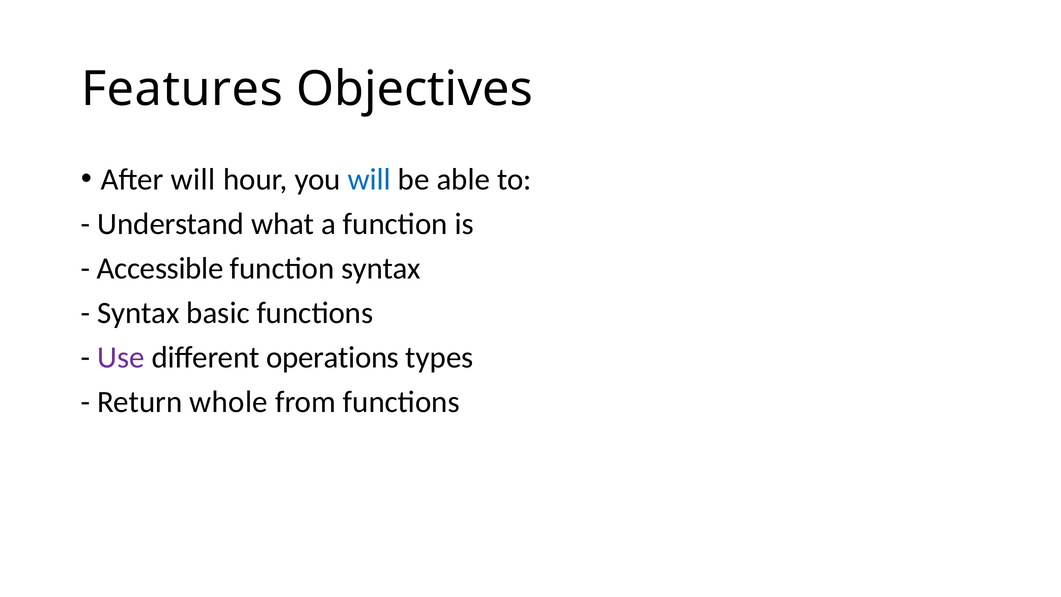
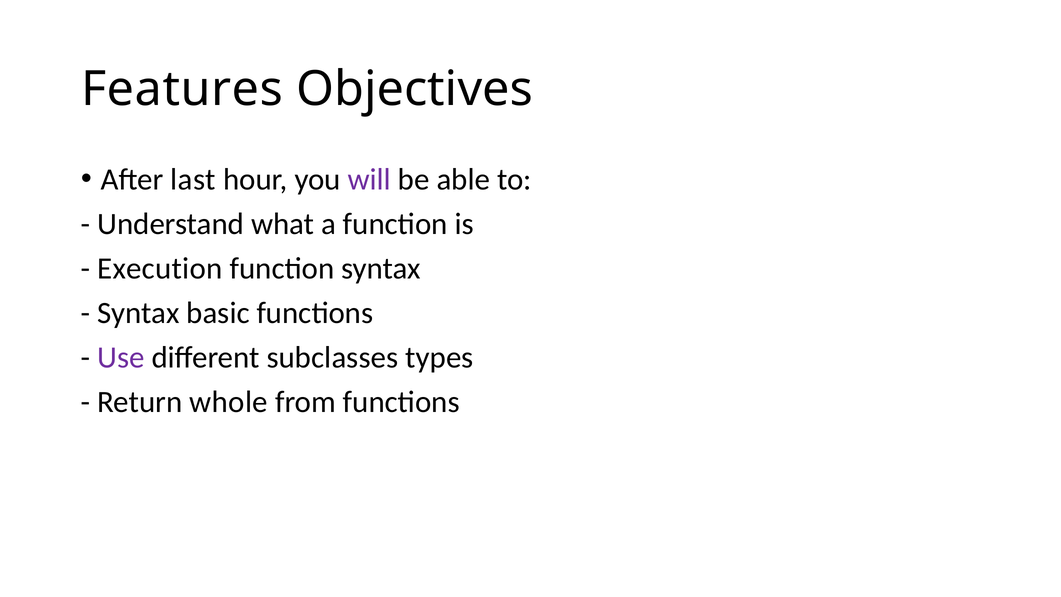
After will: will -> last
will at (369, 179) colour: blue -> purple
Accessible: Accessible -> Execution
operations: operations -> subclasses
